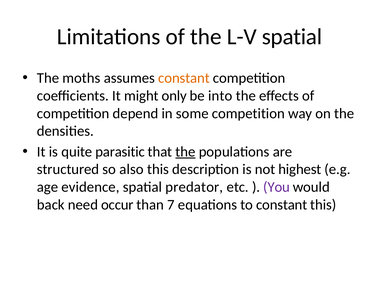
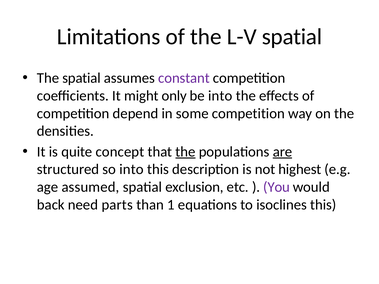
The moths: moths -> spatial
constant at (184, 78) colour: orange -> purple
parasitic: parasitic -> concept
are underline: none -> present
so also: also -> into
evidence: evidence -> assumed
predator: predator -> exclusion
occur: occur -> parts
7: 7 -> 1
to constant: constant -> isoclines
